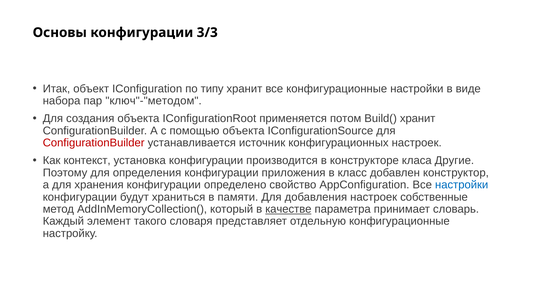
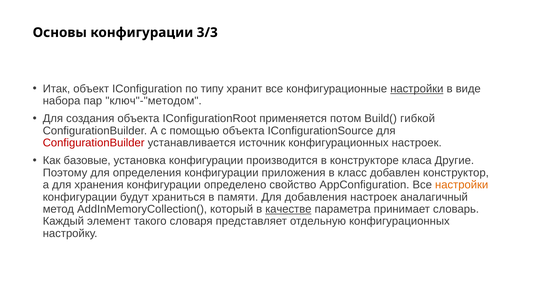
настройки at (417, 89) underline: none -> present
Build( хранит: хранит -> гибкой
контекст: контекст -> базовые
настройки at (462, 185) colour: blue -> orange
собственные: собственные -> аналагичный
отдельную конфигурационные: конфигурационные -> конфигурационных
